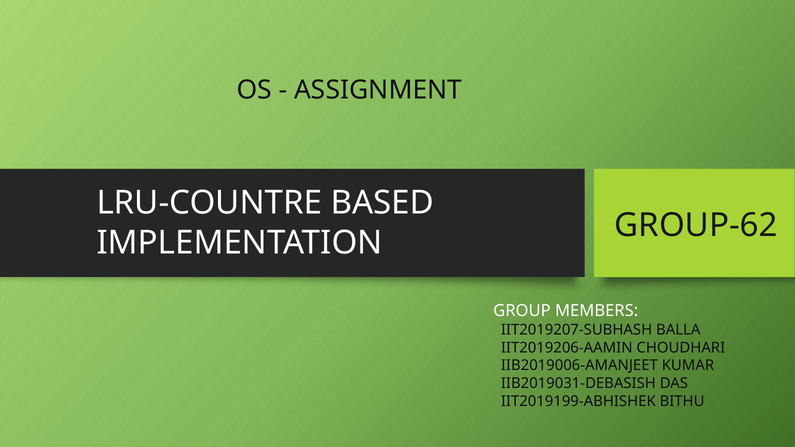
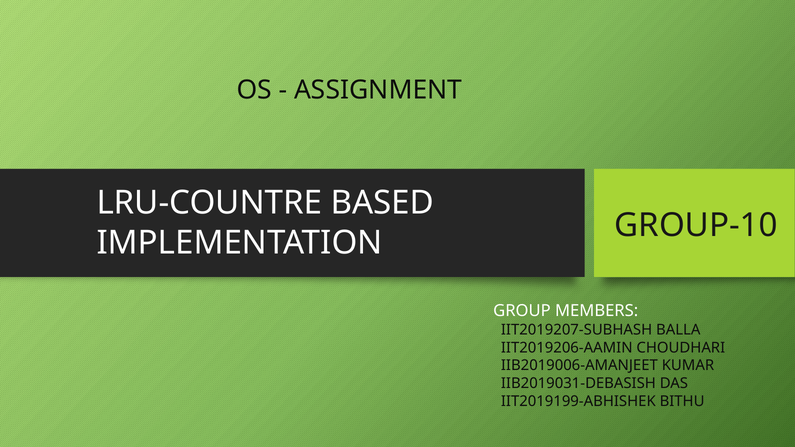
GROUP-62: GROUP-62 -> GROUP-10
